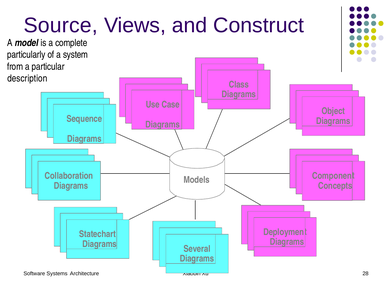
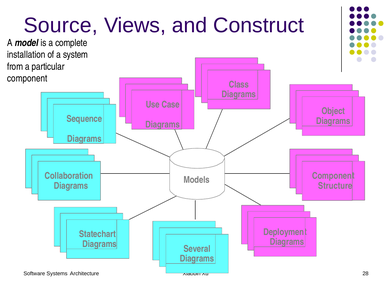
particularly: particularly -> installation
description at (27, 78): description -> component
Concepts: Concepts -> Structure
